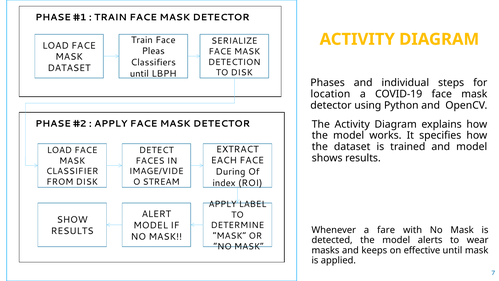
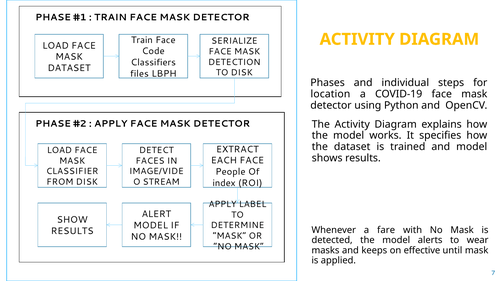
Pleas: Pleas -> Code
until at (139, 74): until -> files
During: During -> People
